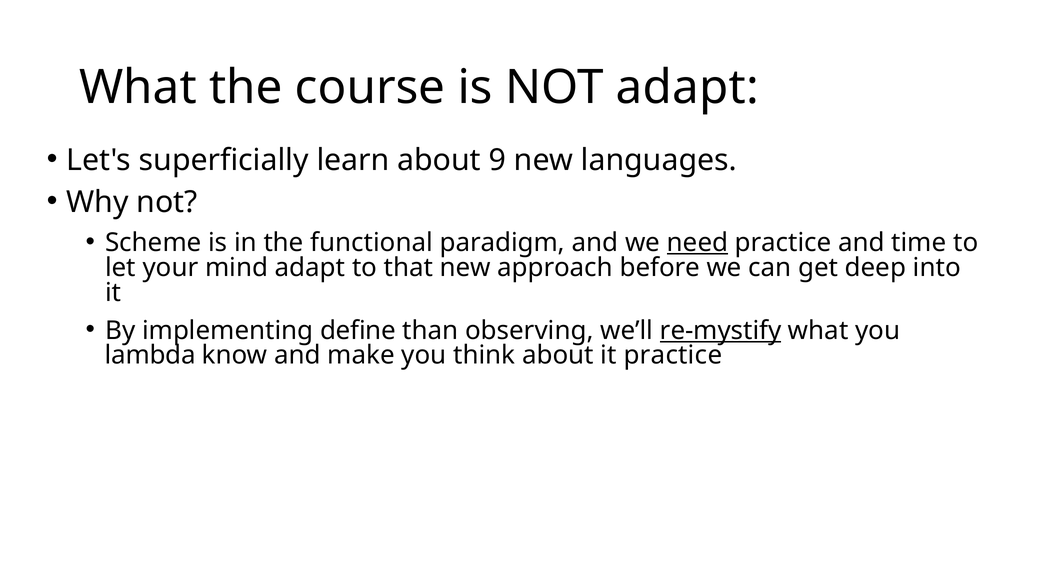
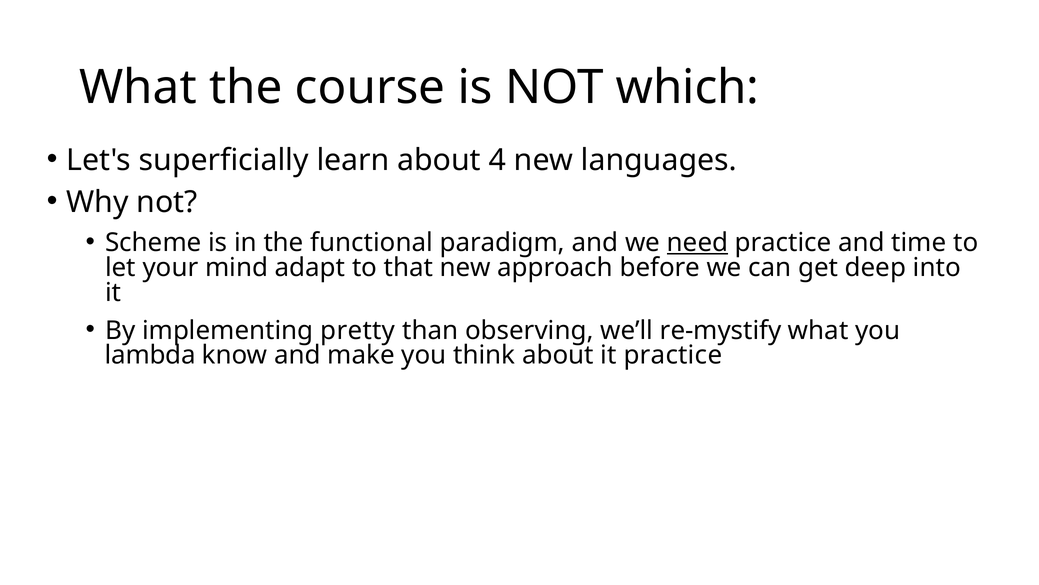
NOT adapt: adapt -> which
9: 9 -> 4
define: define -> pretty
re-mystify underline: present -> none
